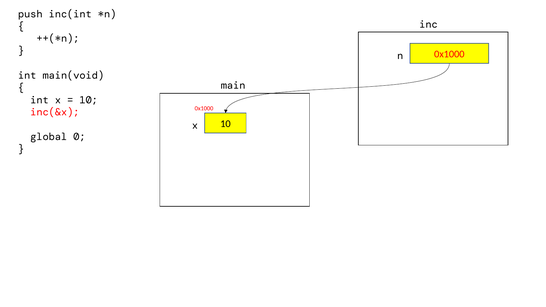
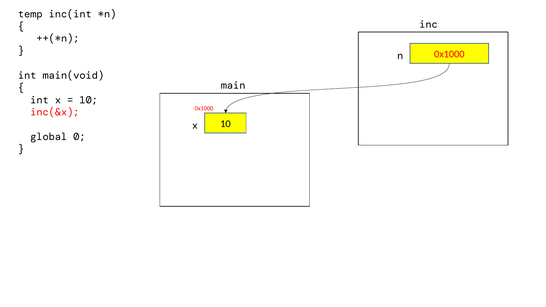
push: push -> temp
